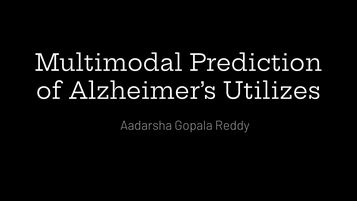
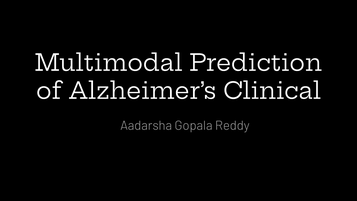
Utilizes: Utilizes -> Clinical
